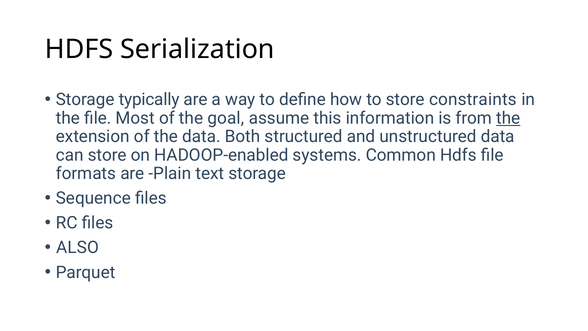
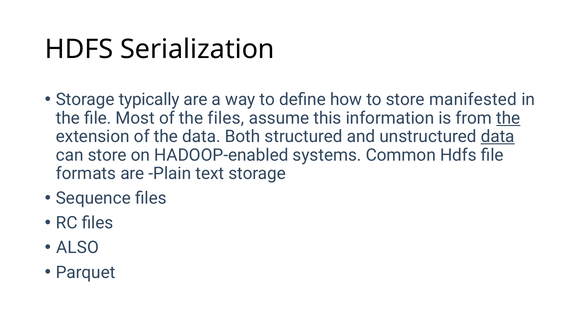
constraints: constraints -> manifested
the goal: goal -> files
data at (498, 136) underline: none -> present
